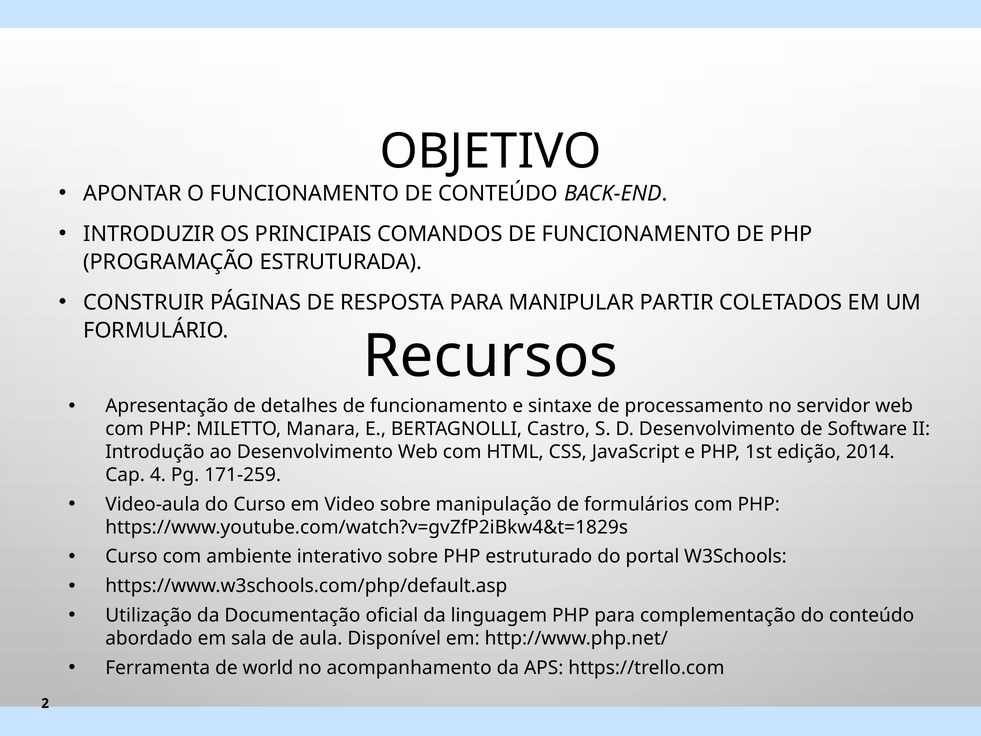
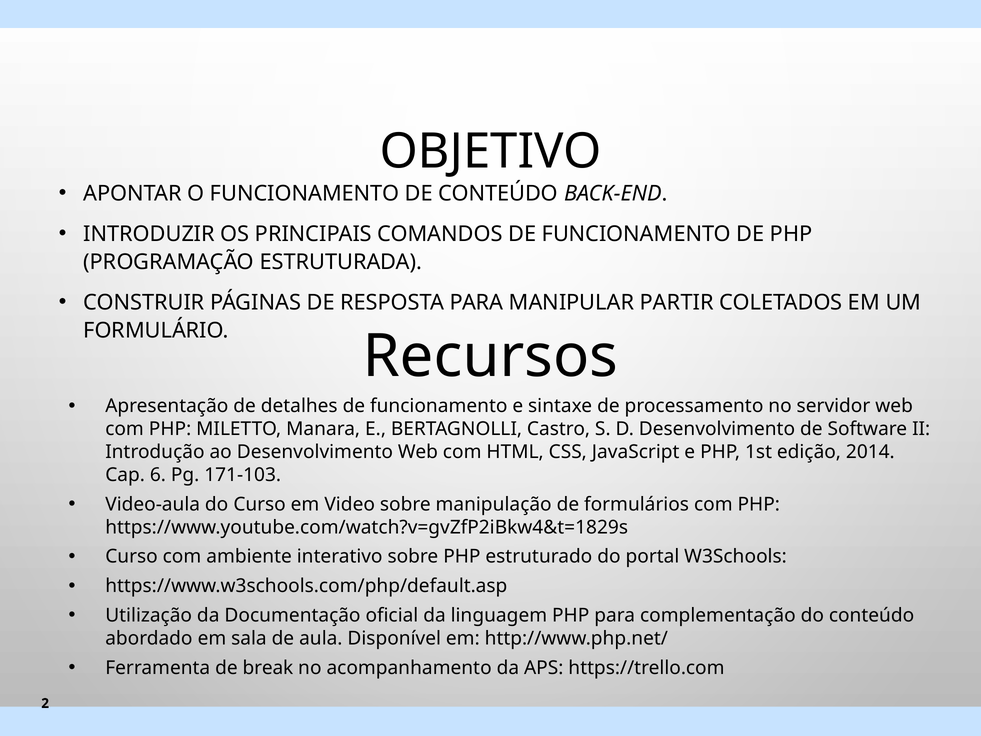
4: 4 -> 6
171-259: 171-259 -> 171-103
world: world -> break
